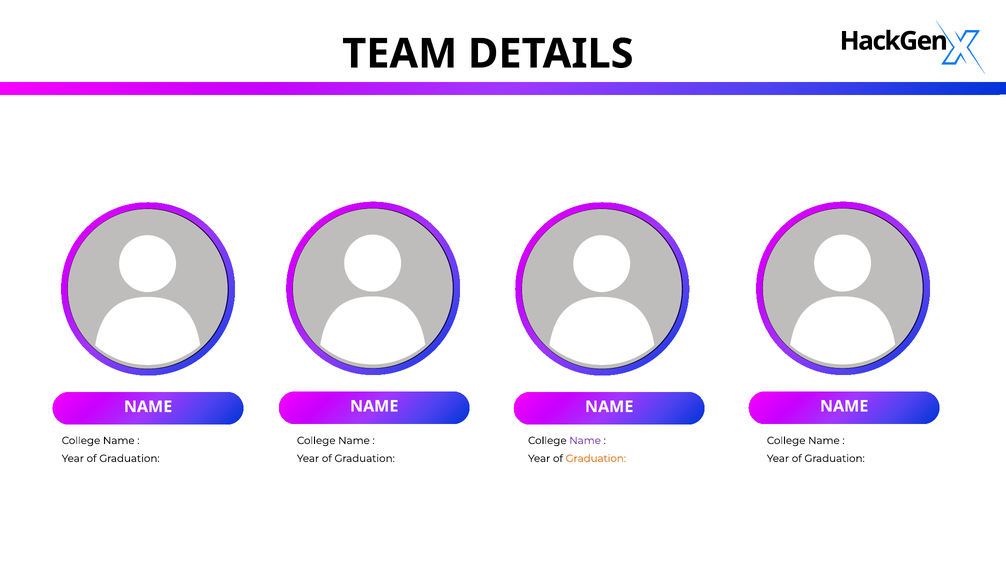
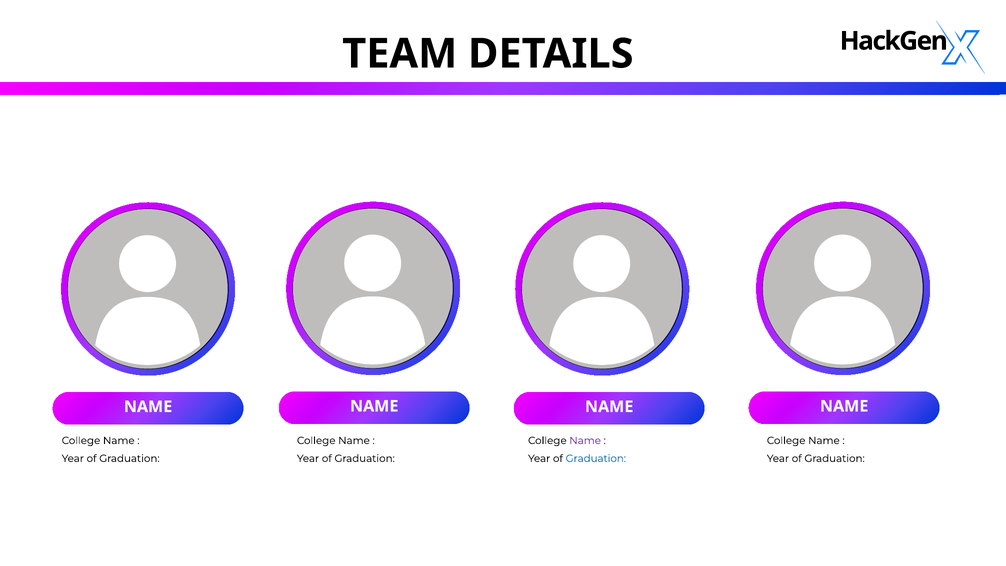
Graduation at (596, 458) colour: orange -> blue
